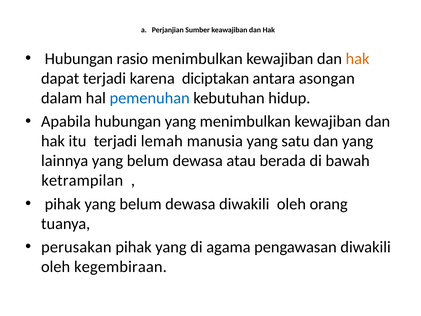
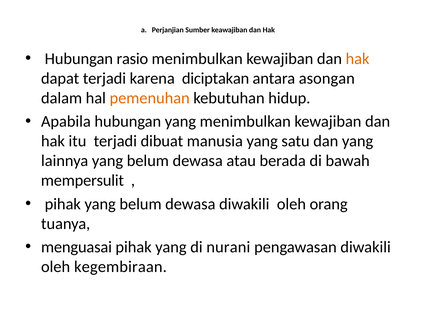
pemenuhan colour: blue -> orange
lemah: lemah -> dibuat
ketrampilan: ketrampilan -> mempersulit
perusakan: perusakan -> menguasai
agama: agama -> nurani
